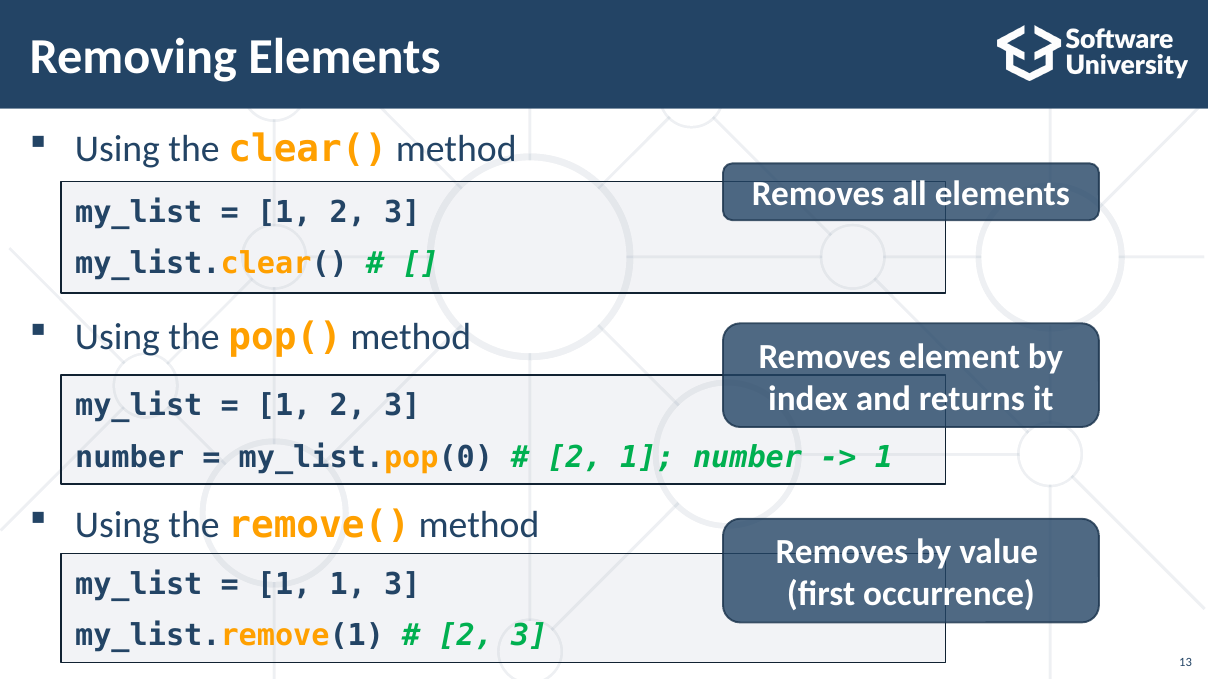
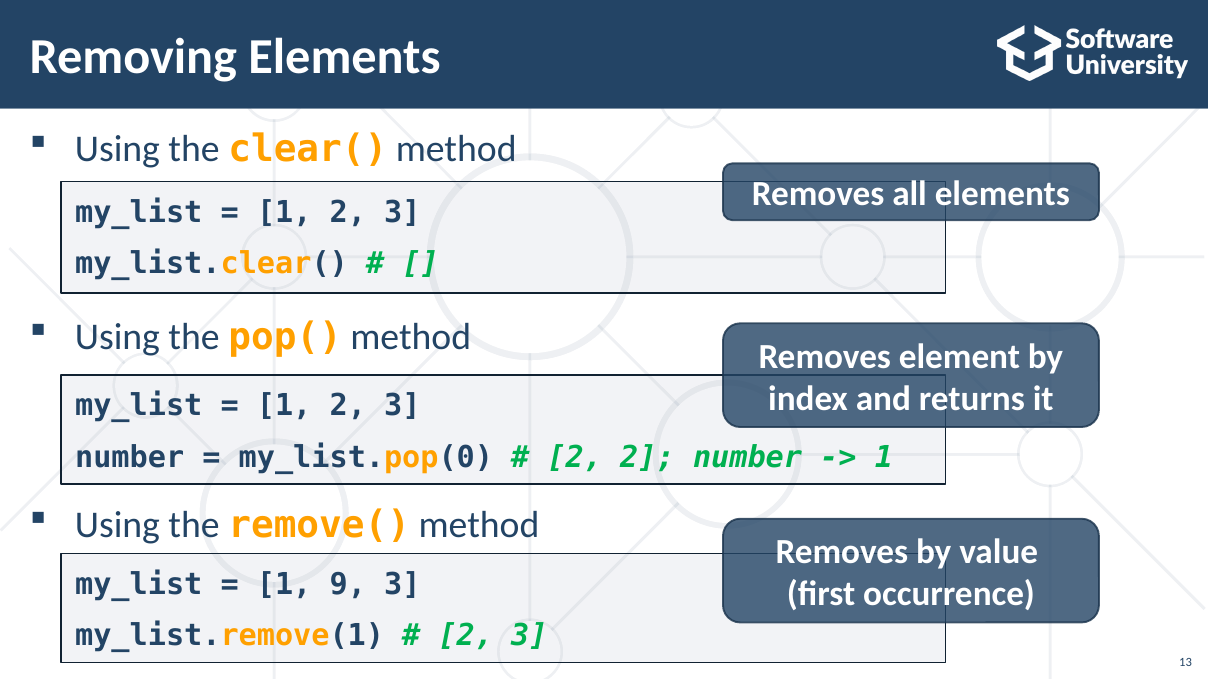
2 1: 1 -> 2
1 1: 1 -> 9
